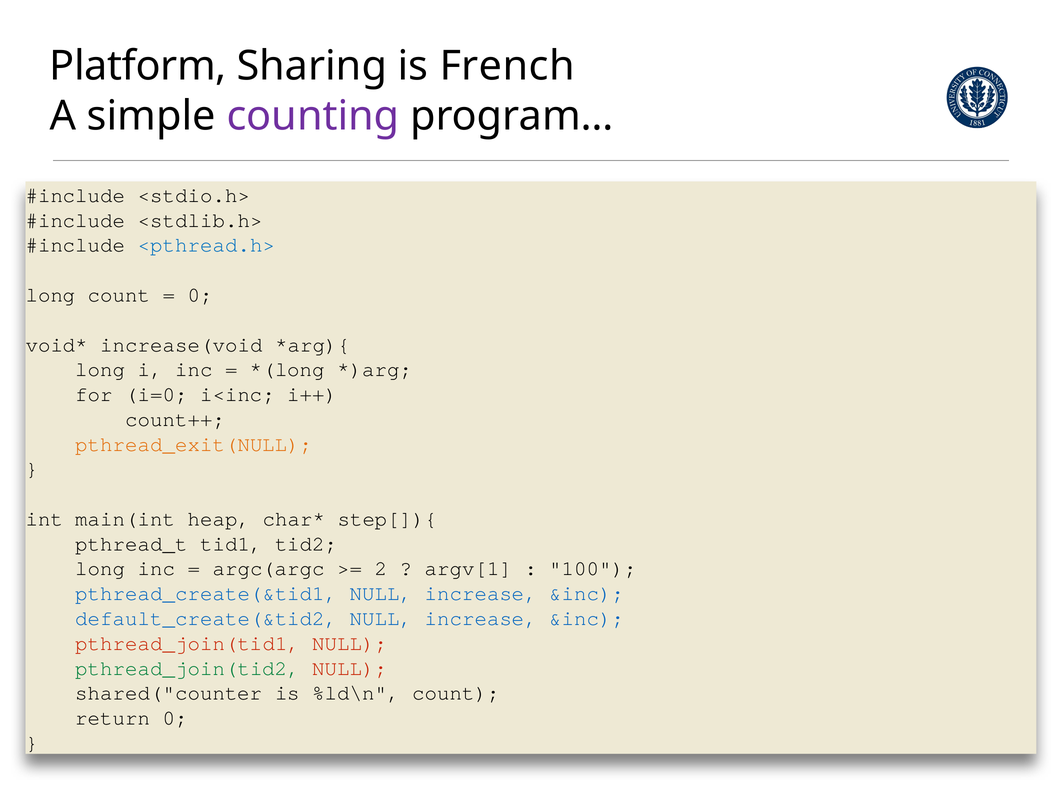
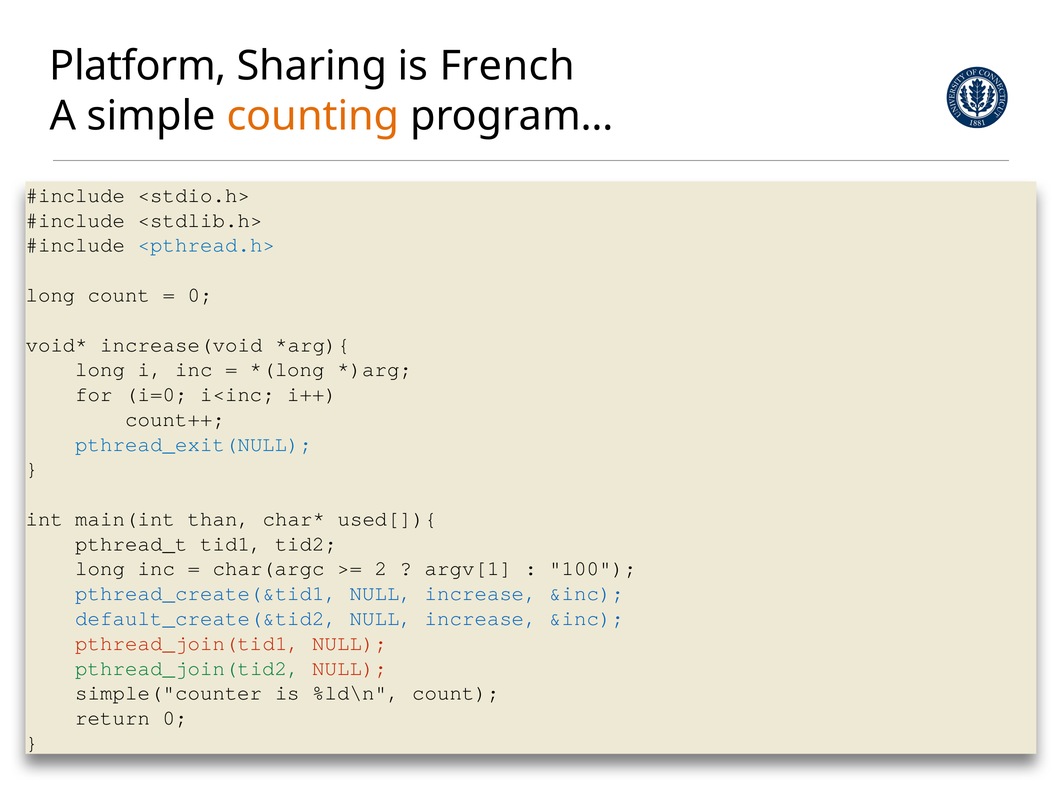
counting colour: purple -> orange
pthread_exit(NULL colour: orange -> blue
heap: heap -> than
step[]){: step[]){ -> used[]){
argc(argc: argc(argc -> char(argc
shared("counter: shared("counter -> simple("counter
